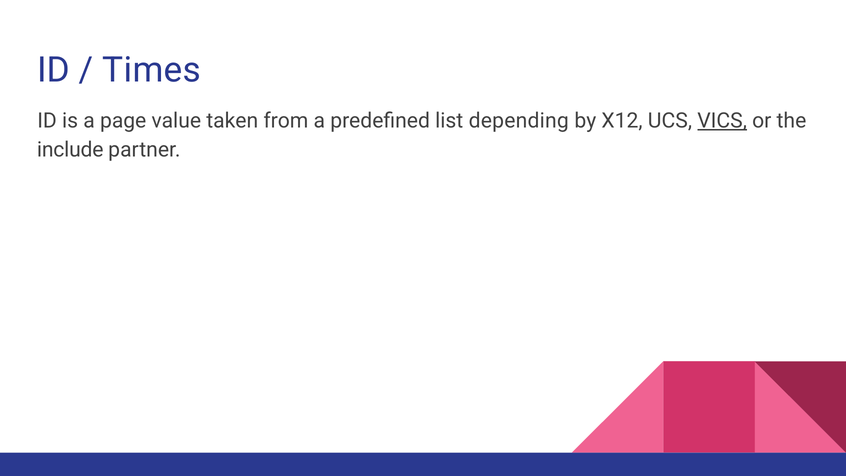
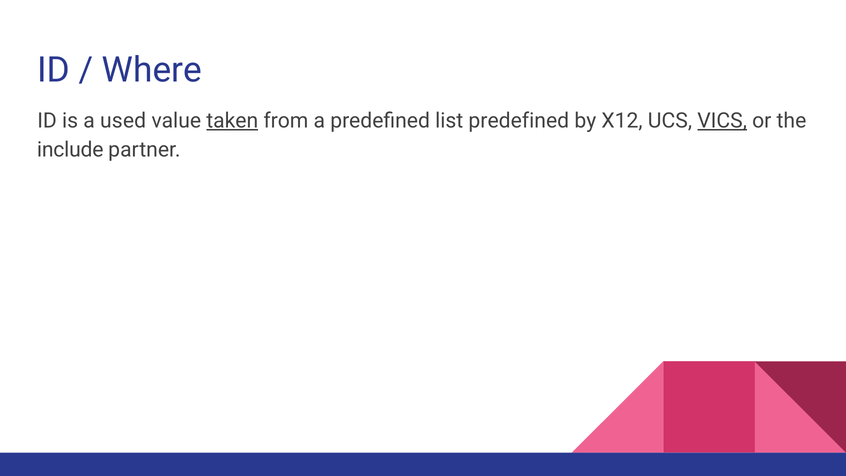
Times: Times -> Where
page: page -> used
taken underline: none -> present
list depending: depending -> predefined
